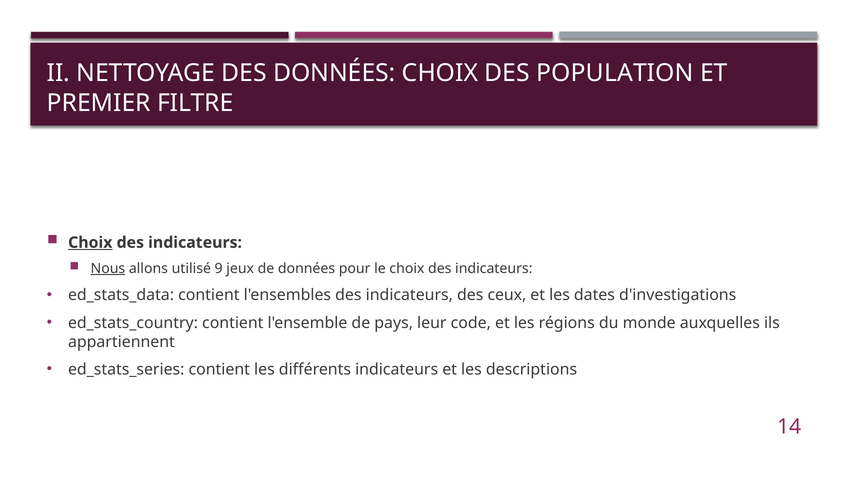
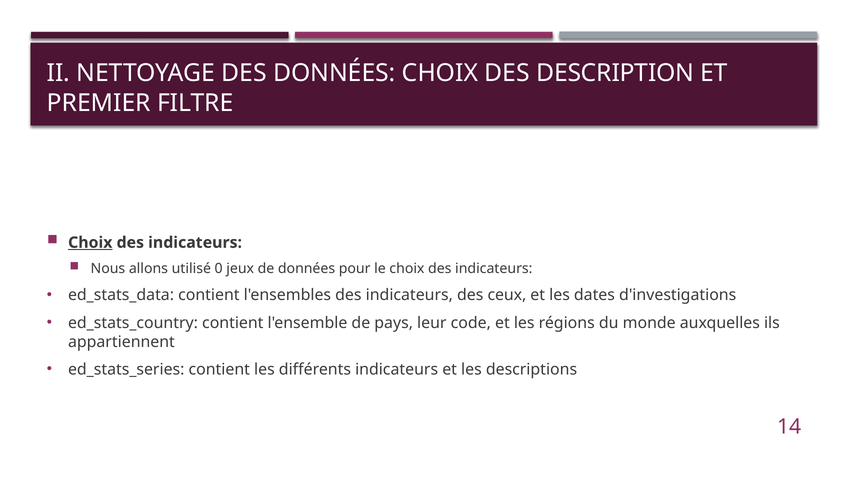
POPULATION: POPULATION -> DESCRIPTION
Nous underline: present -> none
9: 9 -> 0
